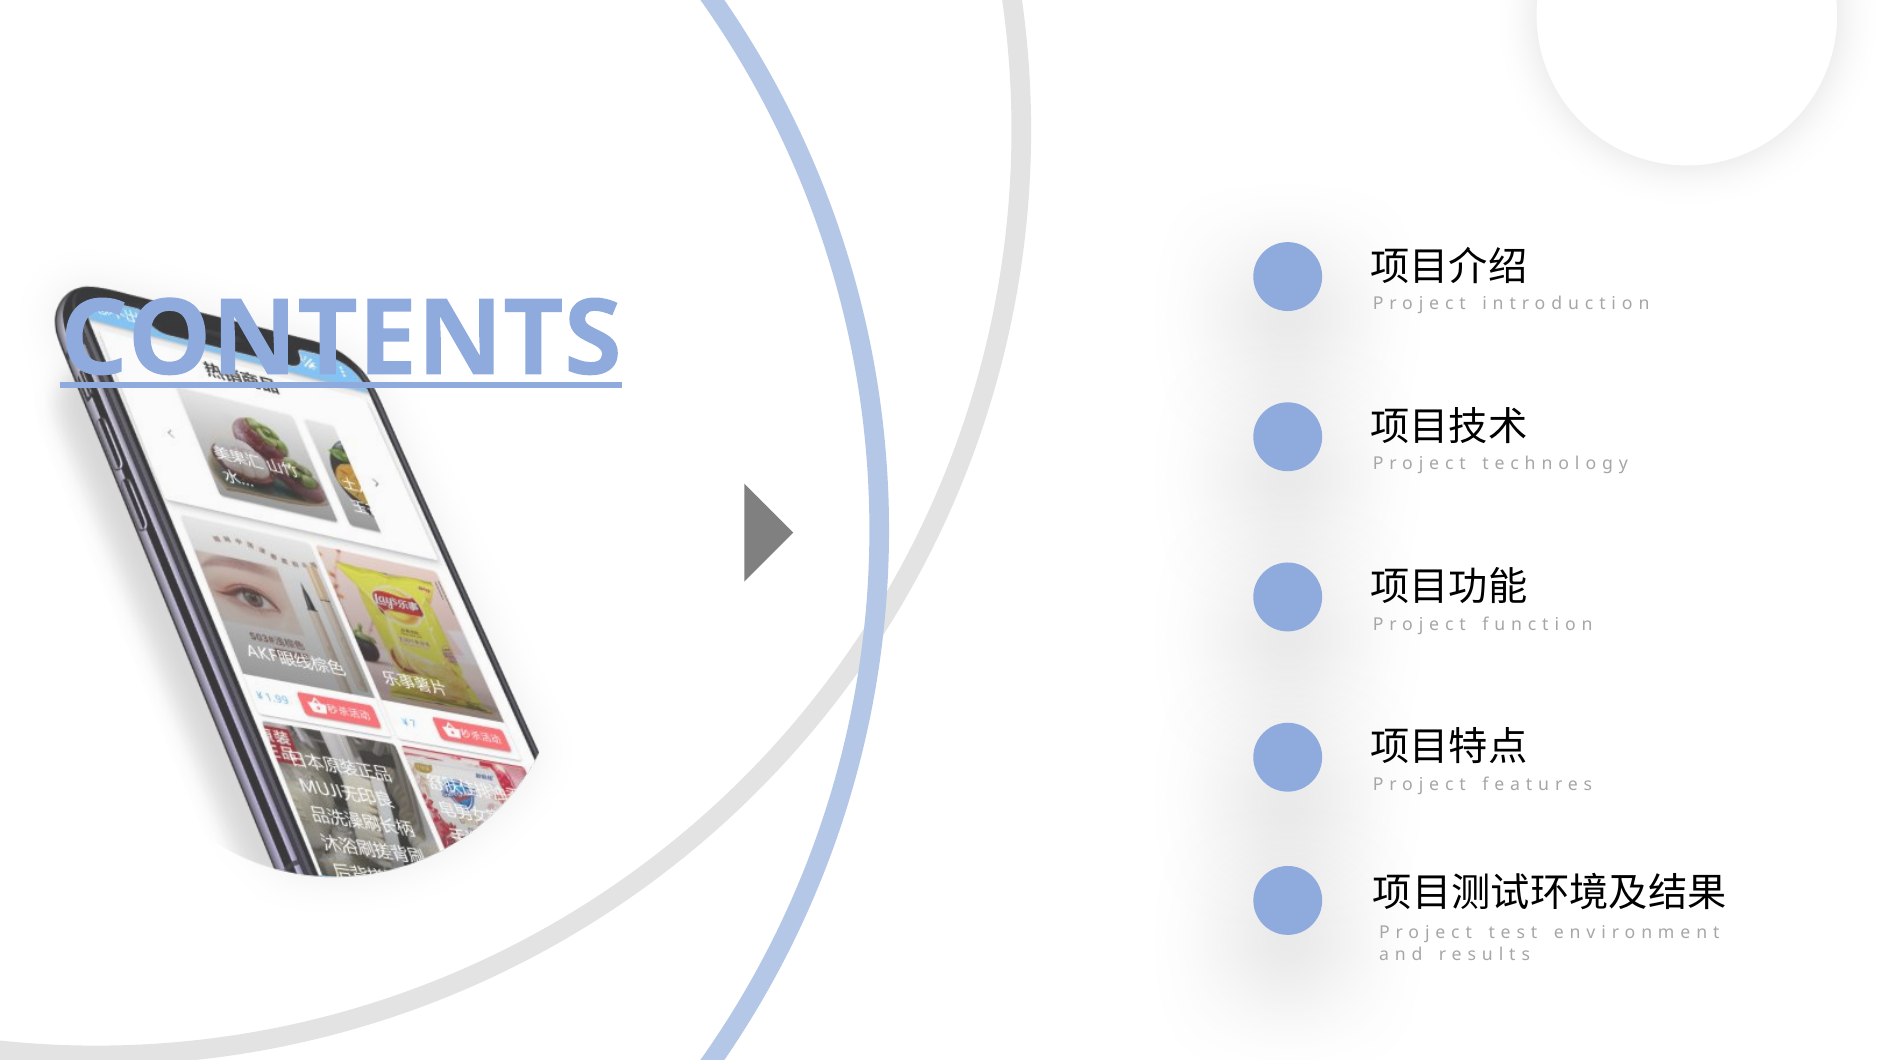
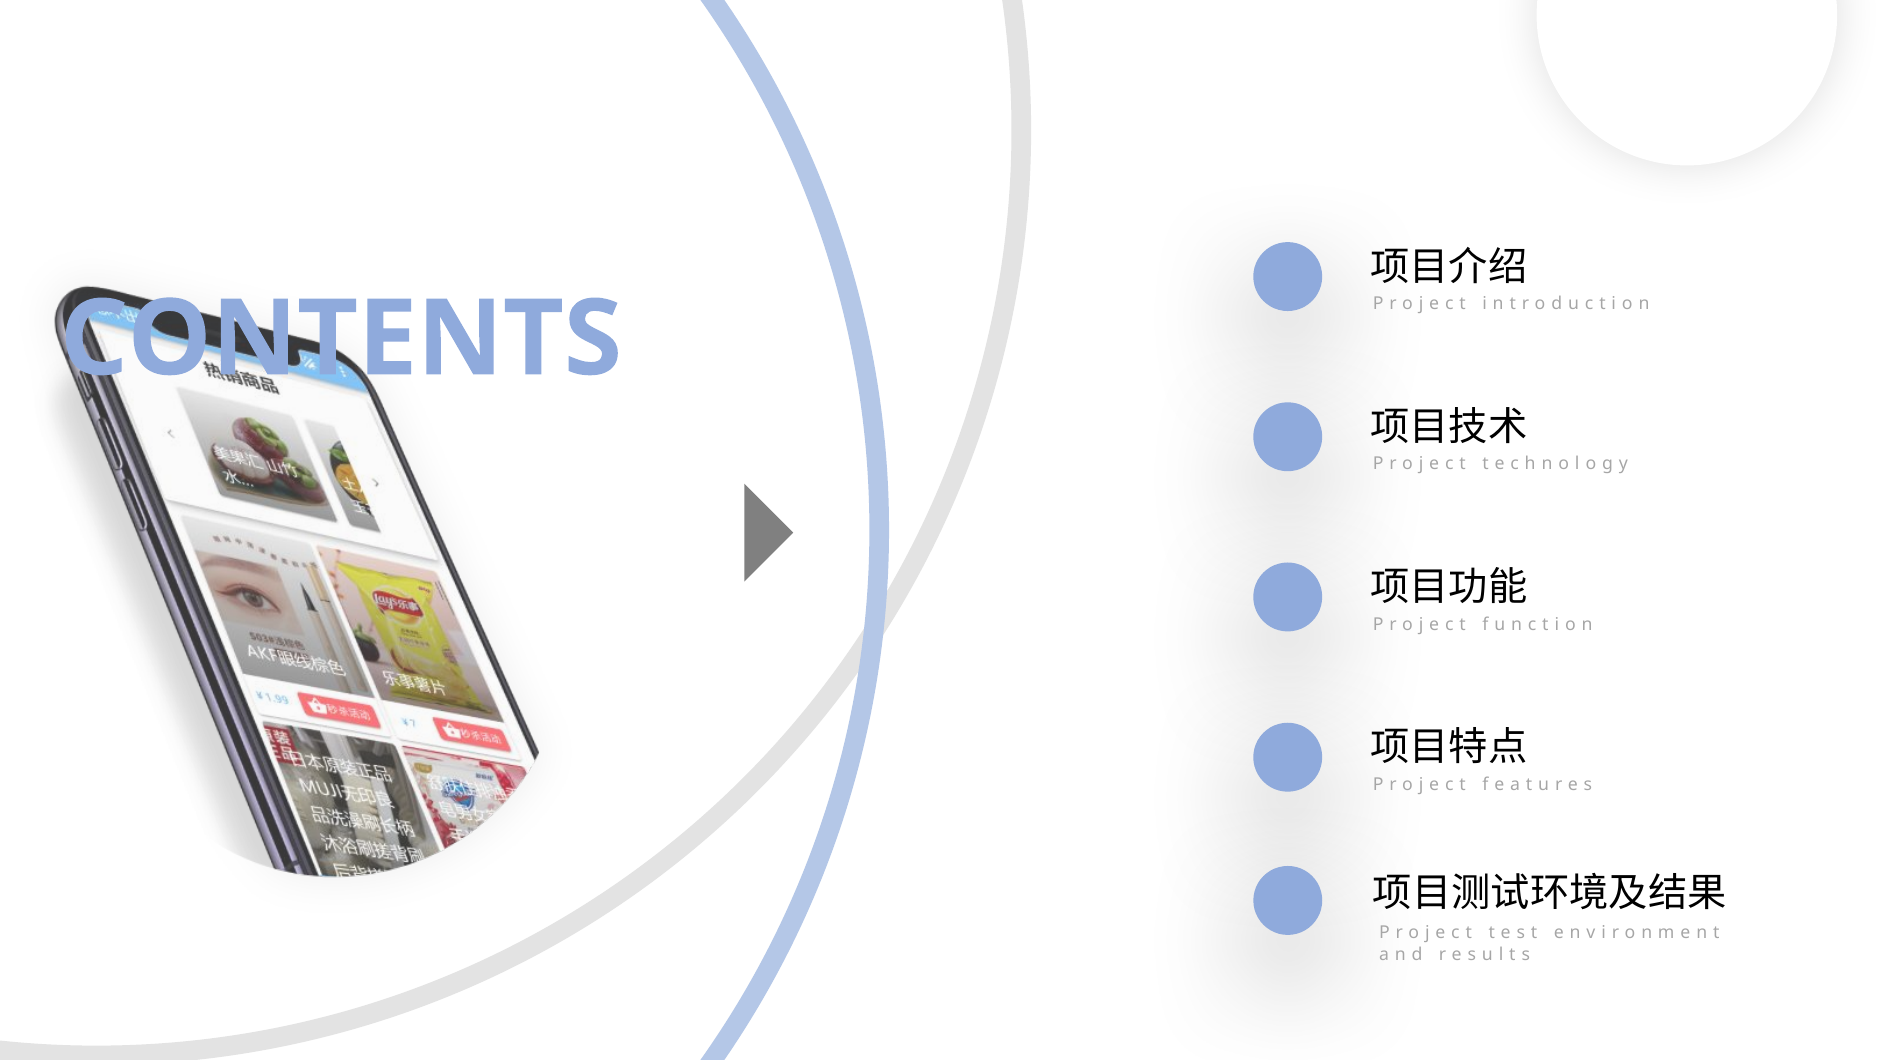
CONTENTS underline: present -> none
